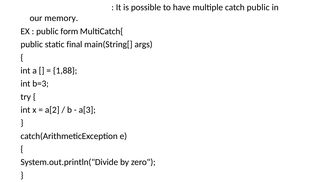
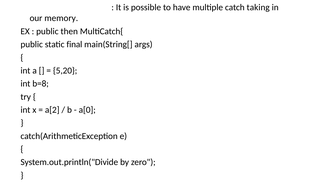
catch public: public -> taking
form: form -> then
1,88: 1,88 -> 5,20
b=3: b=3 -> b=8
a[3: a[3 -> a[0
